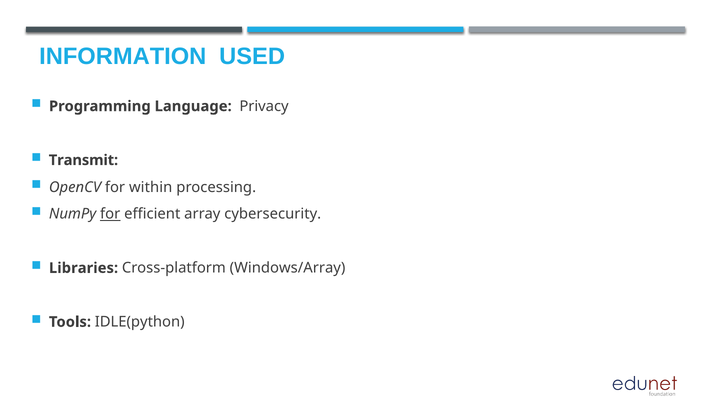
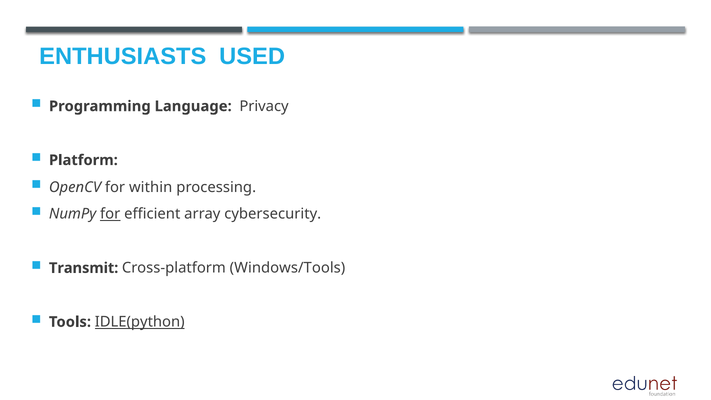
INFORMATION: INFORMATION -> ENTHUSIASTS
Transmit: Transmit -> Platform
Libraries: Libraries -> Transmit
Windows/Array: Windows/Array -> Windows/Tools
IDLE(python underline: none -> present
